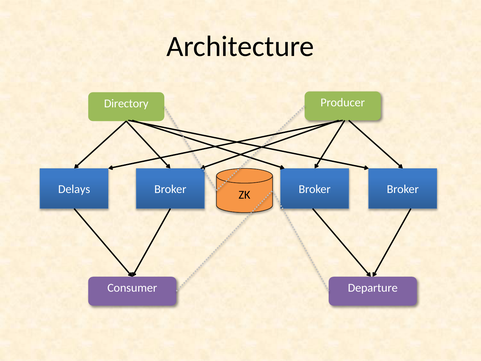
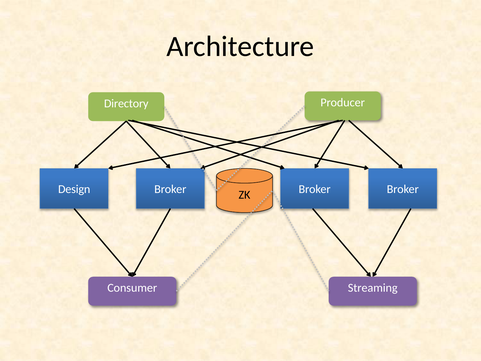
Delays: Delays -> Design
Departure: Departure -> Streaming
